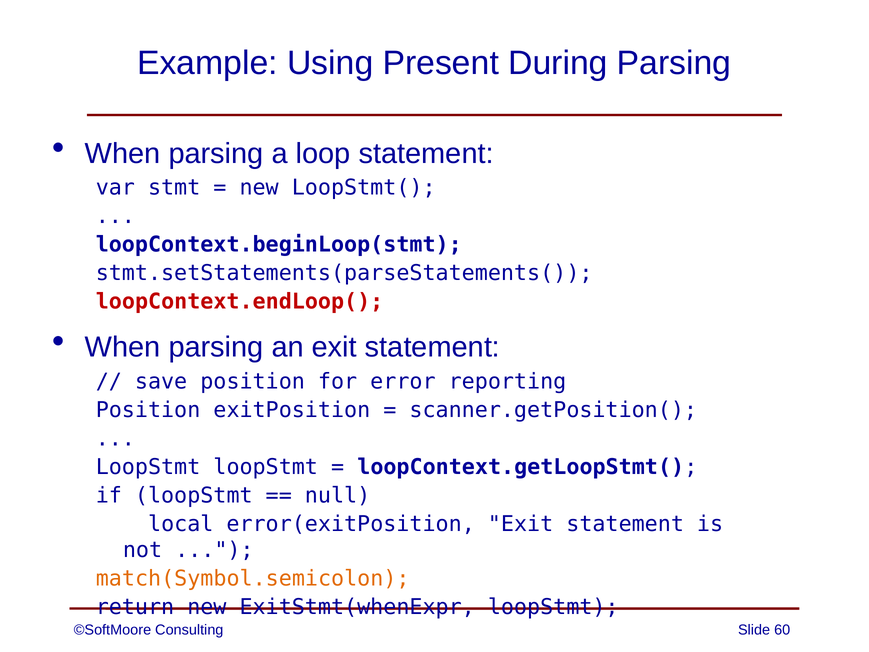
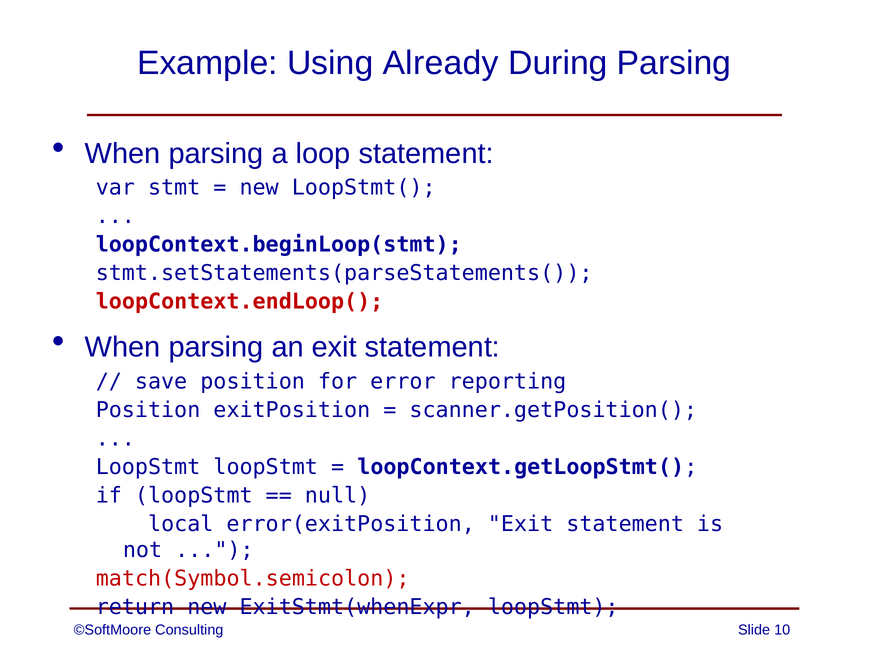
Present: Present -> Already
match(Symbol.semicolon colour: orange -> red
60: 60 -> 10
